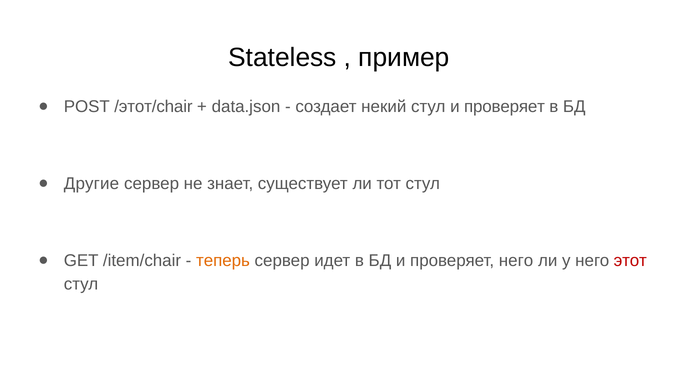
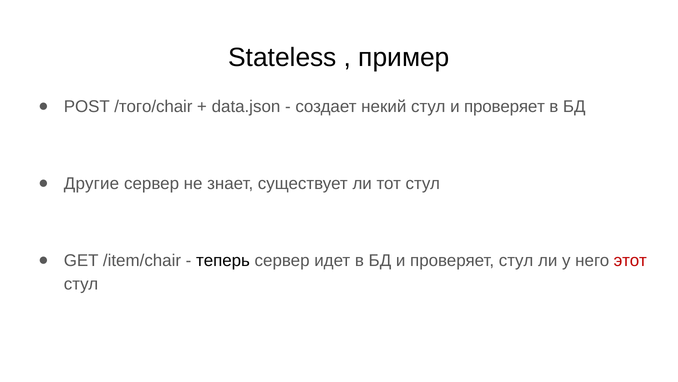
/этот/chair: /этот/chair -> /того/chair
теперь colour: orange -> black
проверяет него: него -> стул
